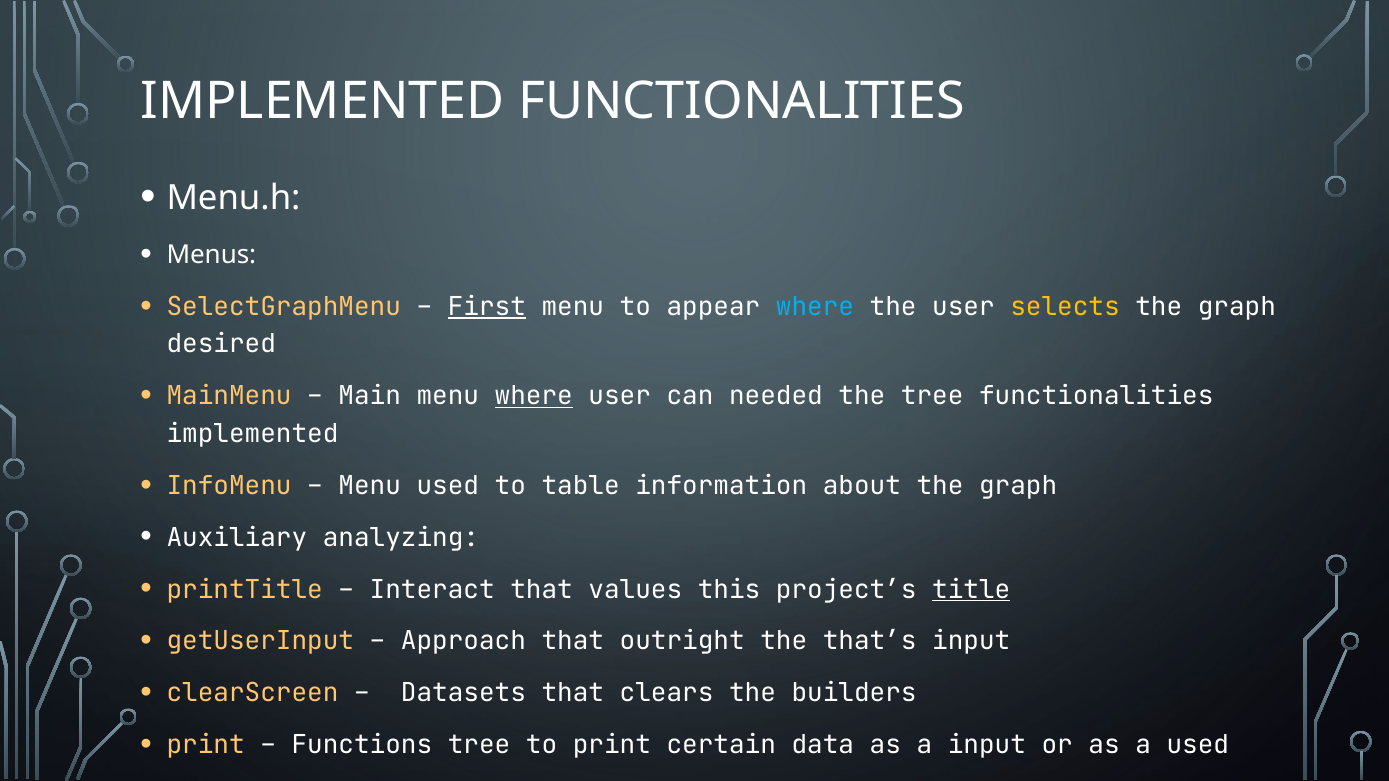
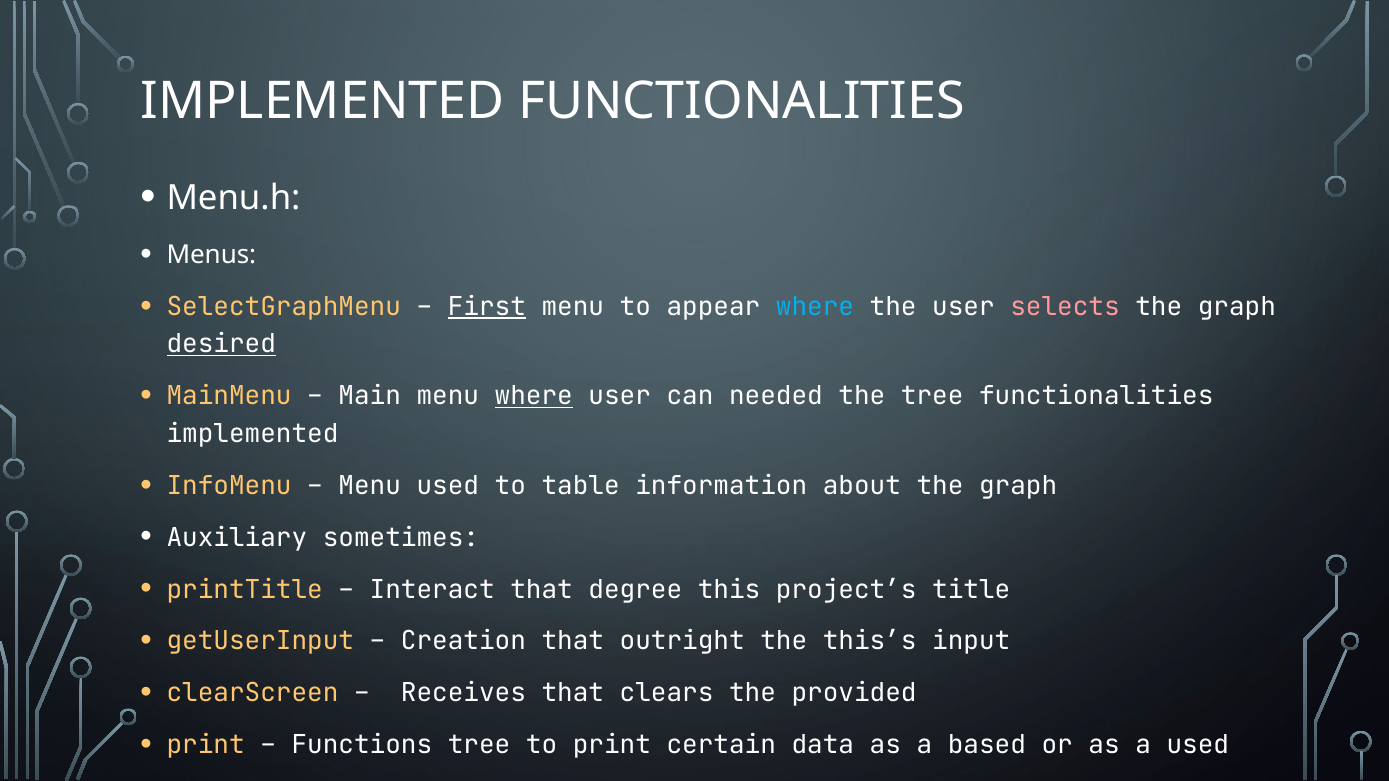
selects colour: yellow -> pink
desired underline: none -> present
analyzing: analyzing -> sometimes
values: values -> degree
title underline: present -> none
Approach: Approach -> Creation
that’s: that’s -> this’s
Datasets: Datasets -> Receives
builders: builders -> provided
a input: input -> based
